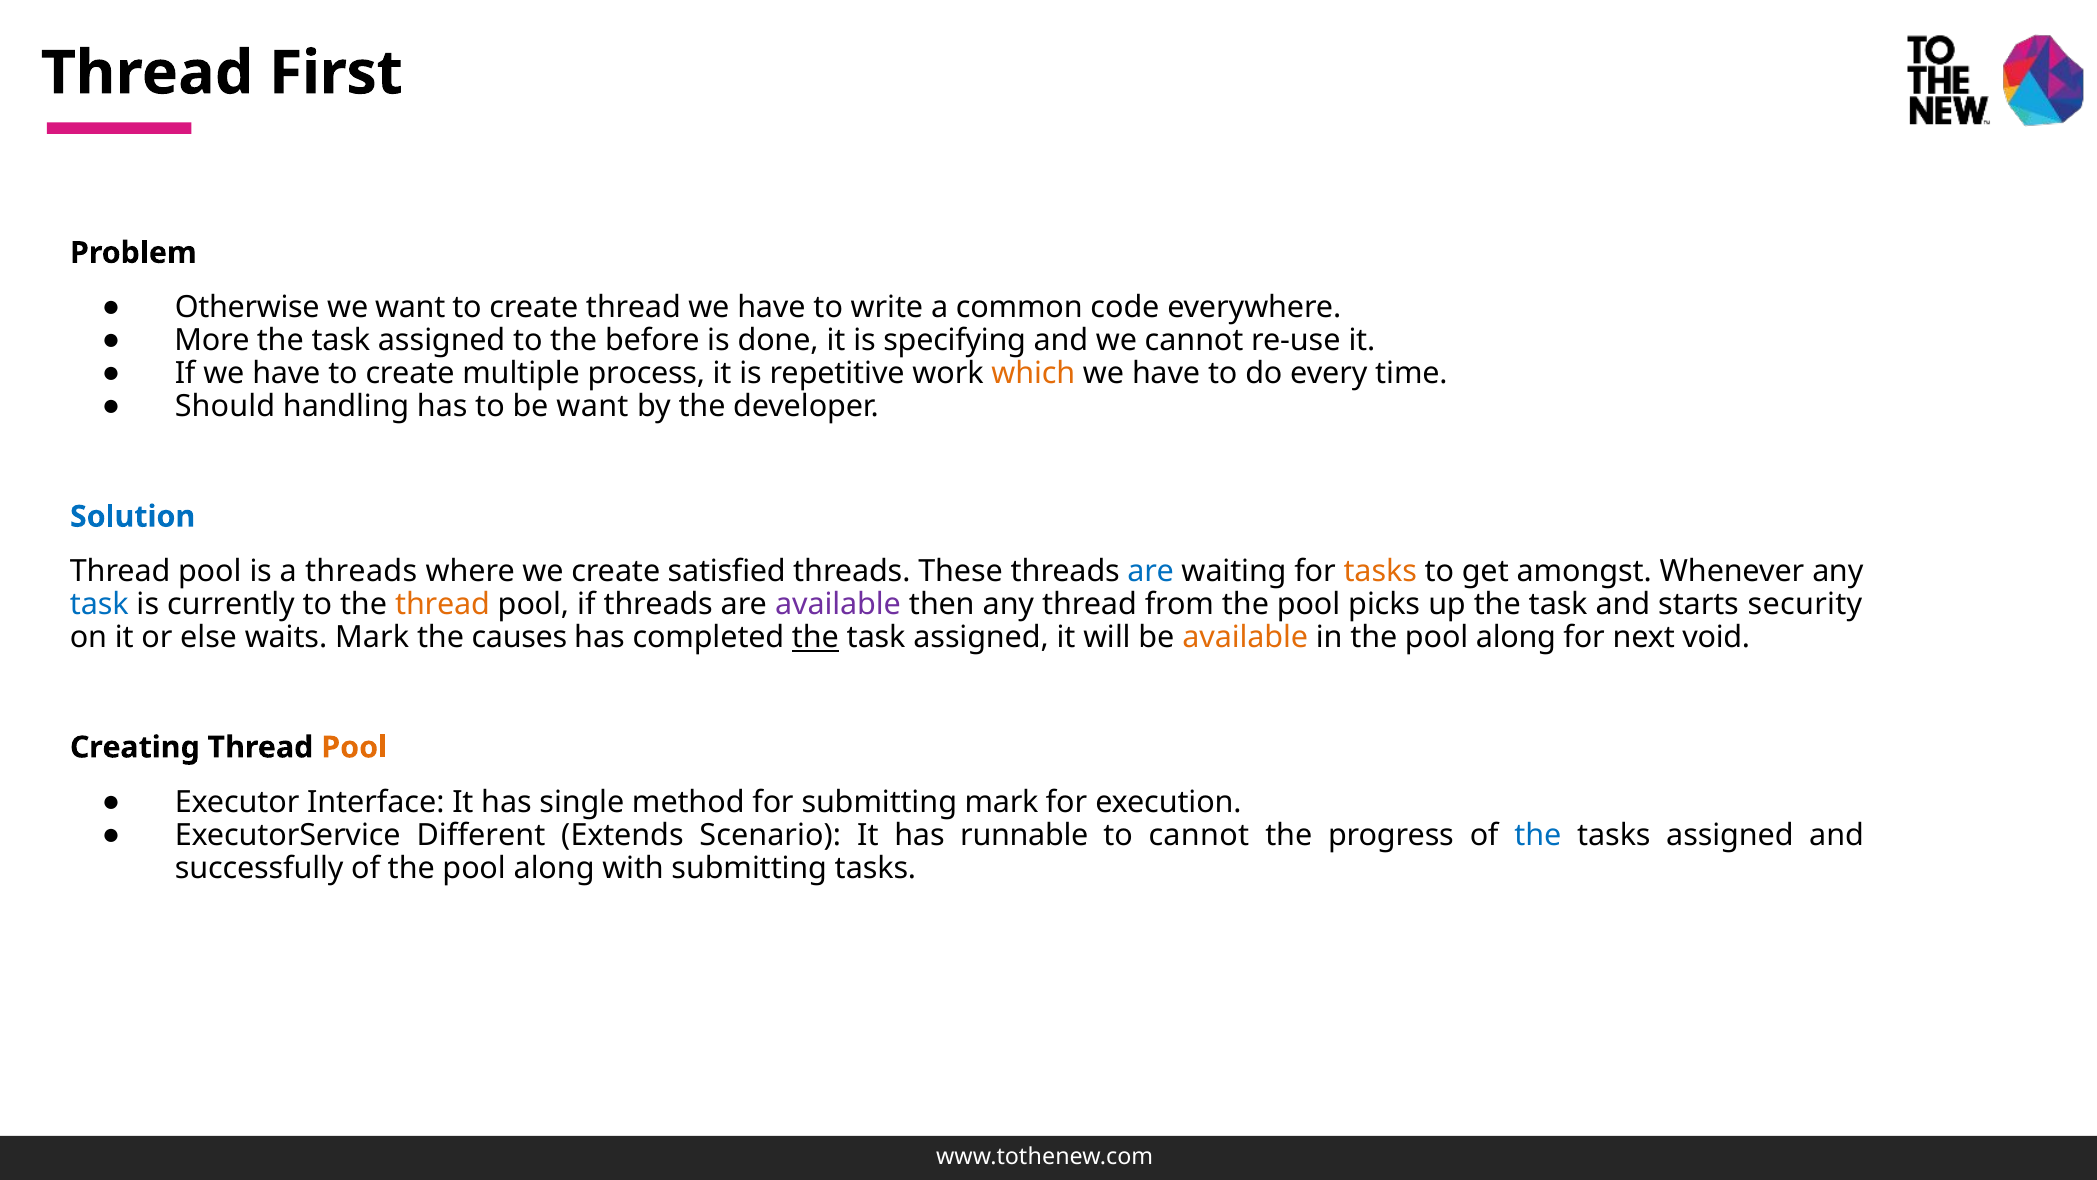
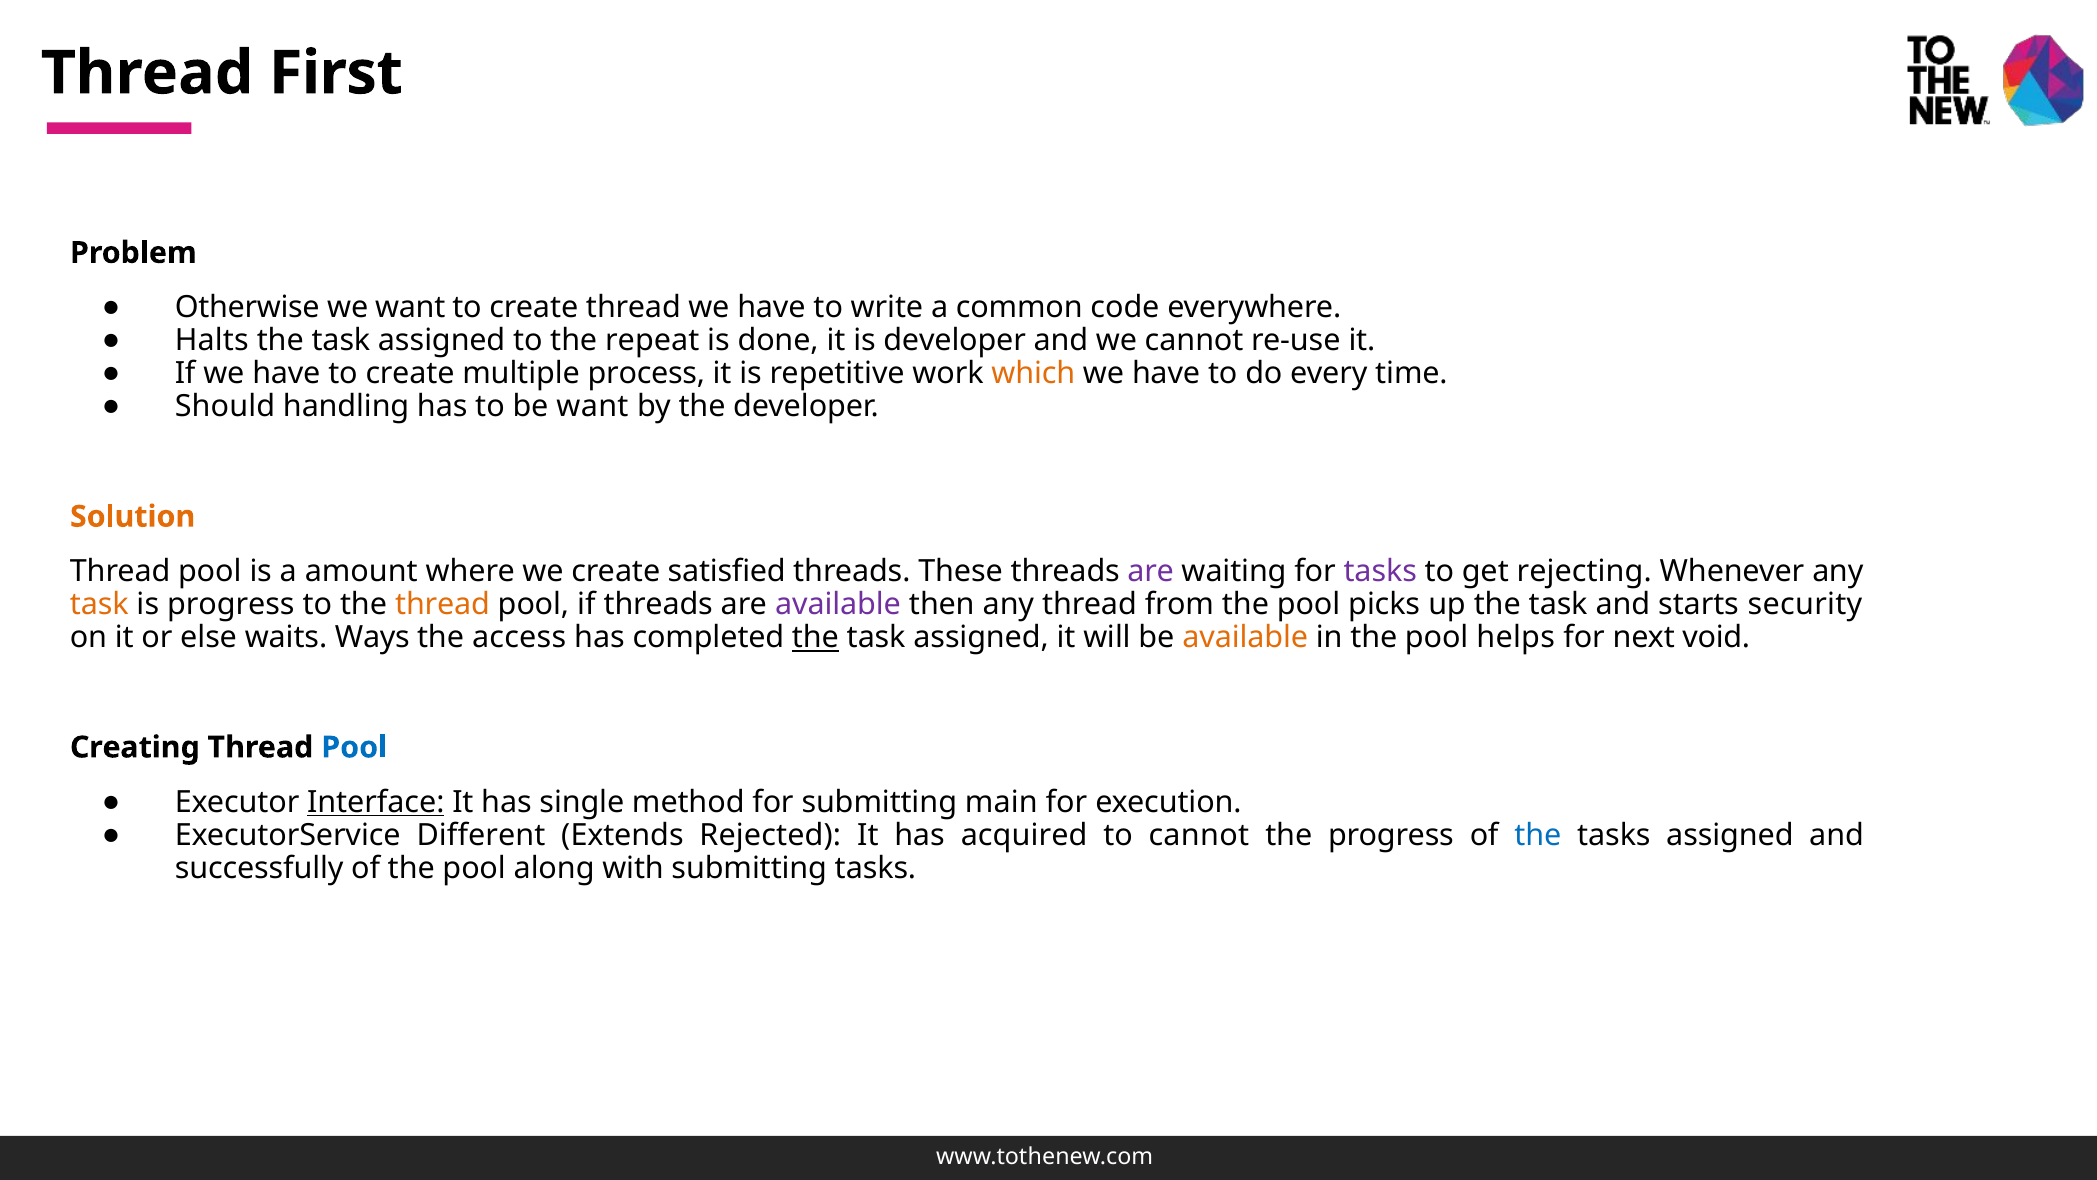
More: More -> Halts
before: before -> repeat
is specifying: specifying -> developer
Solution colour: blue -> orange
a threads: threads -> amount
are at (1151, 571) colour: blue -> purple
tasks at (1380, 571) colour: orange -> purple
amongst: amongst -> rejecting
task at (99, 604) colour: blue -> orange
is currently: currently -> progress
waits Mark: Mark -> Ways
causes: causes -> access
in the pool along: along -> helps
Pool at (354, 747) colour: orange -> blue
Interface underline: none -> present
submitting mark: mark -> main
Scenario: Scenario -> Rejected
runnable: runnable -> acquired
